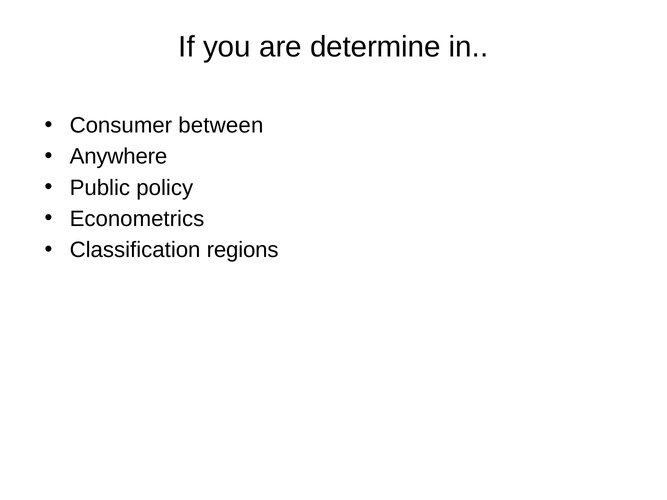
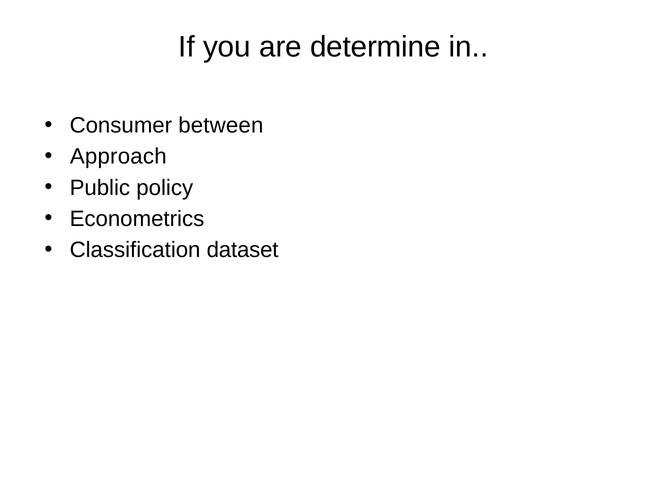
Anywhere: Anywhere -> Approach
regions: regions -> dataset
